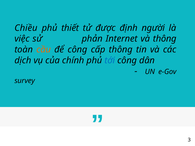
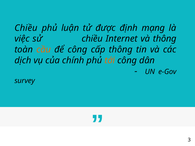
thiết: thiết -> luận
người: người -> mạng
sử phản: phản -> chiều
tới colour: blue -> orange
